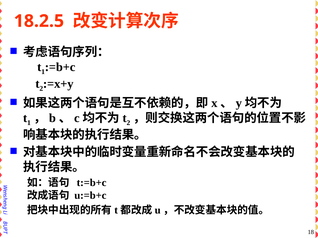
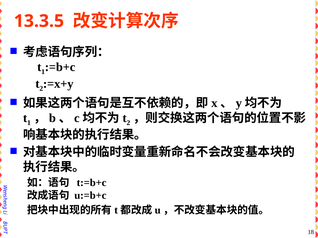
18.2.5: 18.2.5 -> 13.3.5
